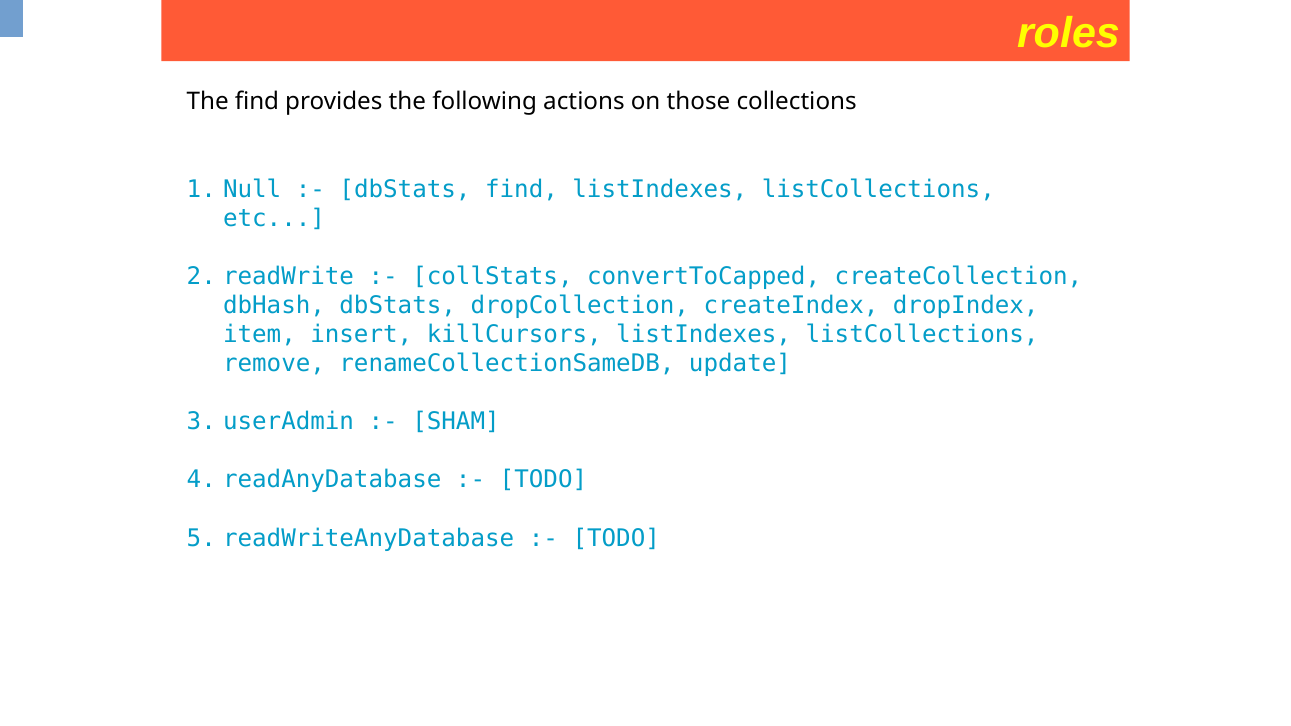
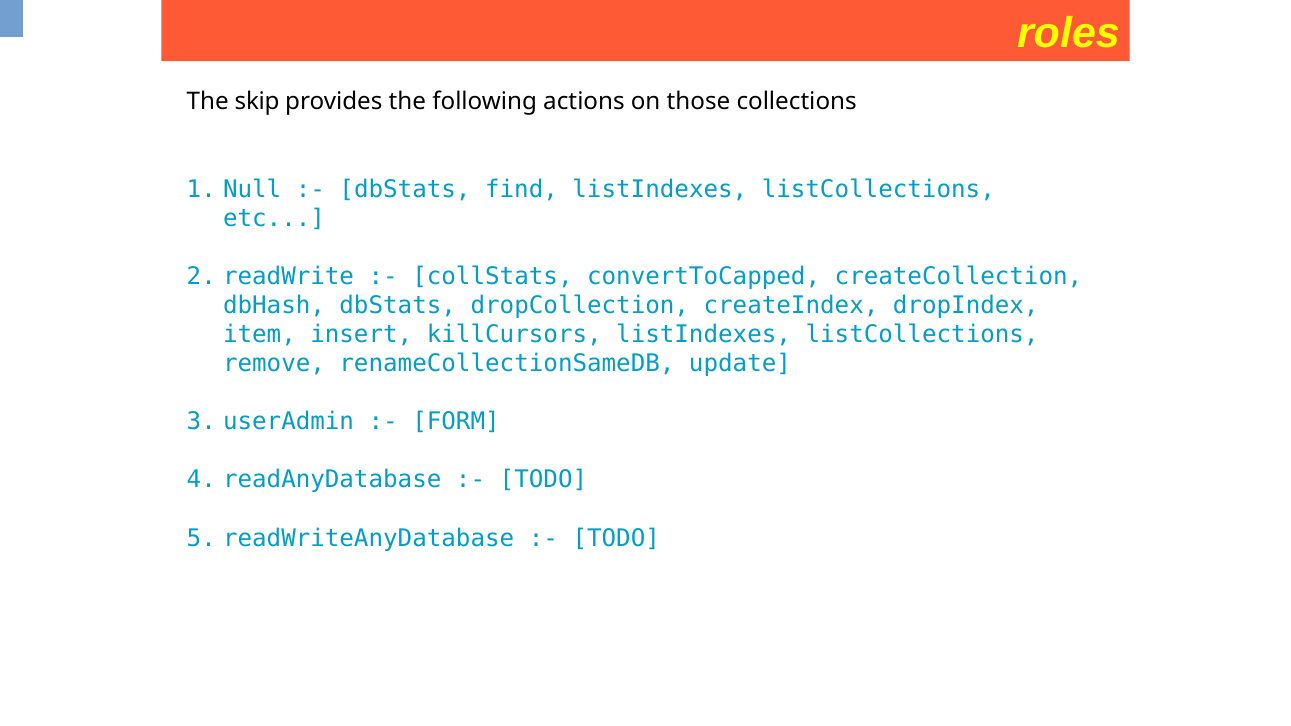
The find: find -> skip
SHAM: SHAM -> FORM
